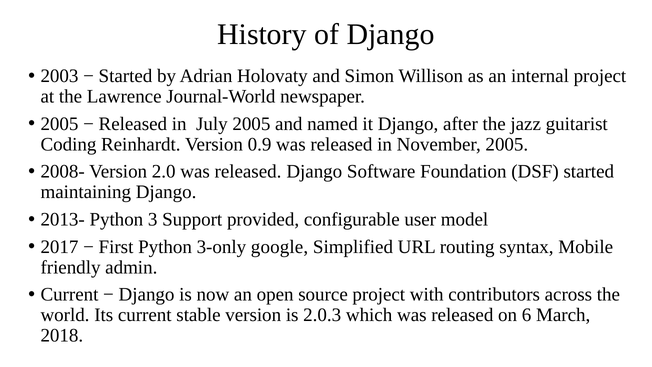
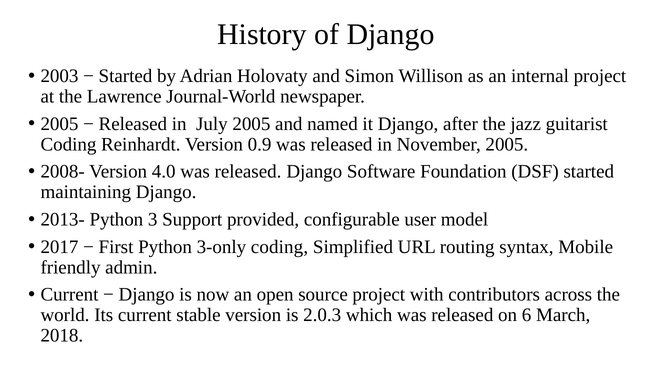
2.0: 2.0 -> 4.0
3-only google: google -> coding
